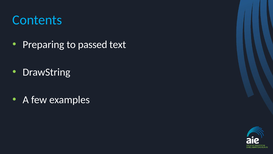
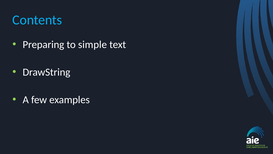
passed: passed -> simple
